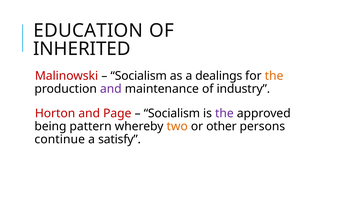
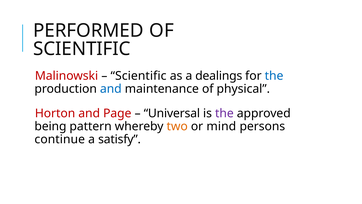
EDUCATION: EDUCATION -> PERFORMED
INHERITED at (82, 49): INHERITED -> SCIENTIFIC
Socialism at (139, 76): Socialism -> Scientific
the at (274, 76) colour: orange -> blue
and at (111, 89) colour: purple -> blue
industry: industry -> physical
Socialism at (172, 113): Socialism -> Universal
other: other -> mind
